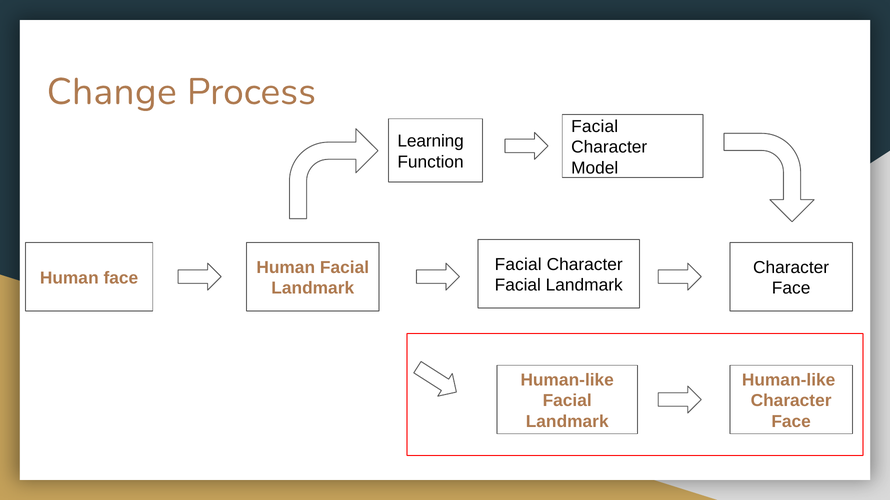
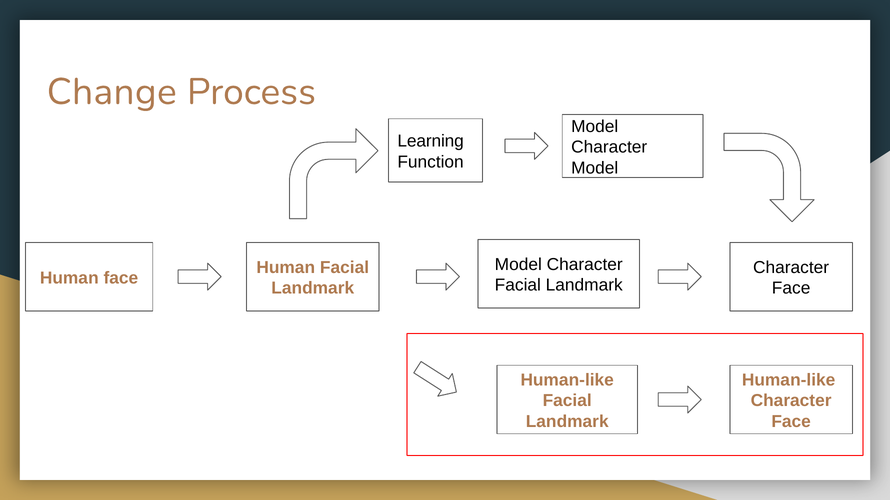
Facial at (595, 127): Facial -> Model
Facial at (518, 265): Facial -> Model
